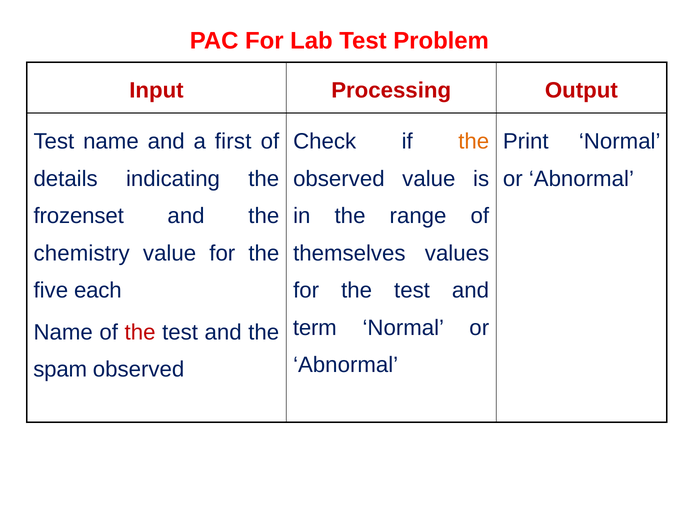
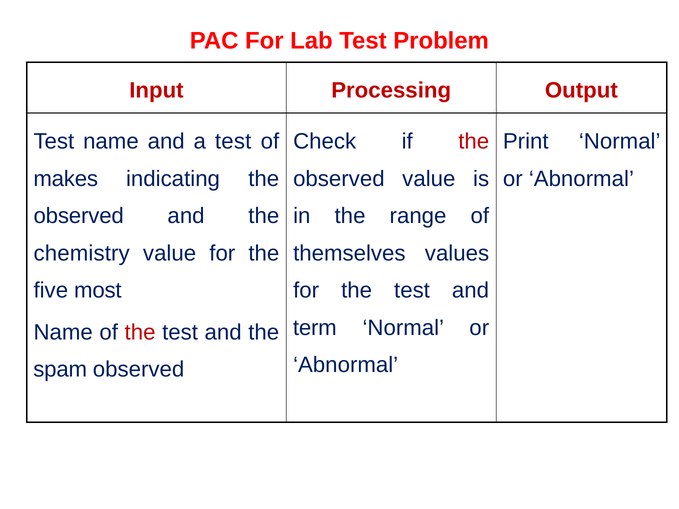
a first: first -> test
the at (474, 142) colour: orange -> red
details: details -> makes
frozenset at (79, 216): frozenset -> observed
each: each -> most
